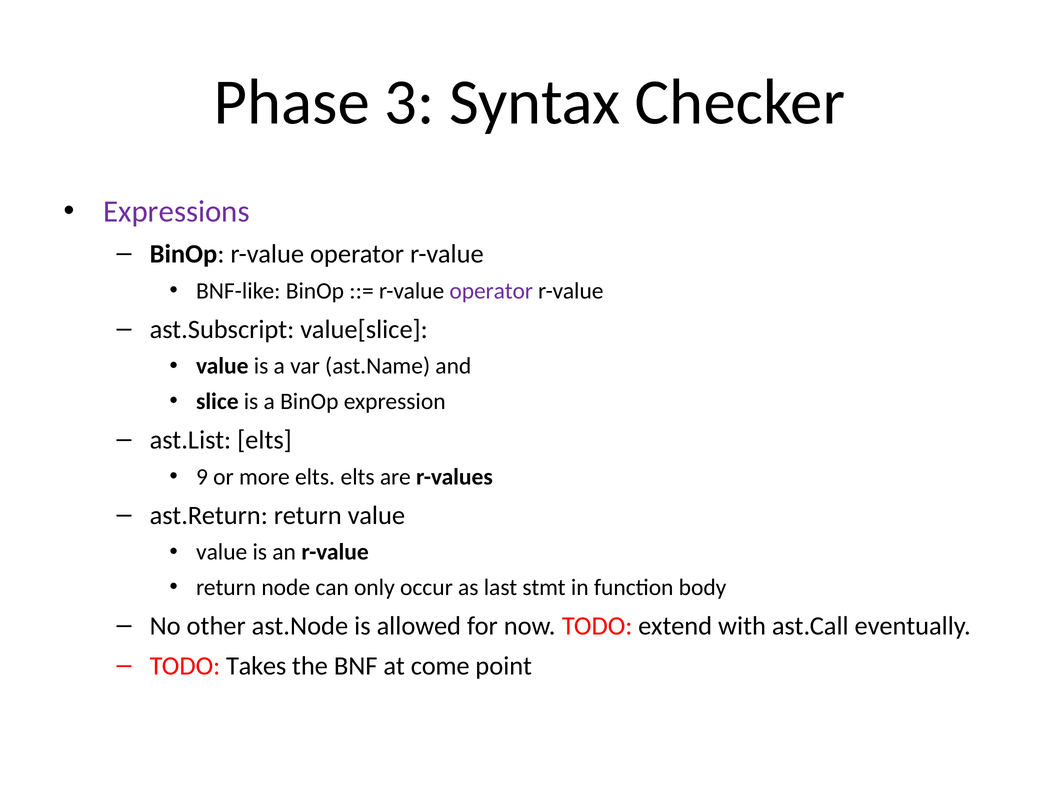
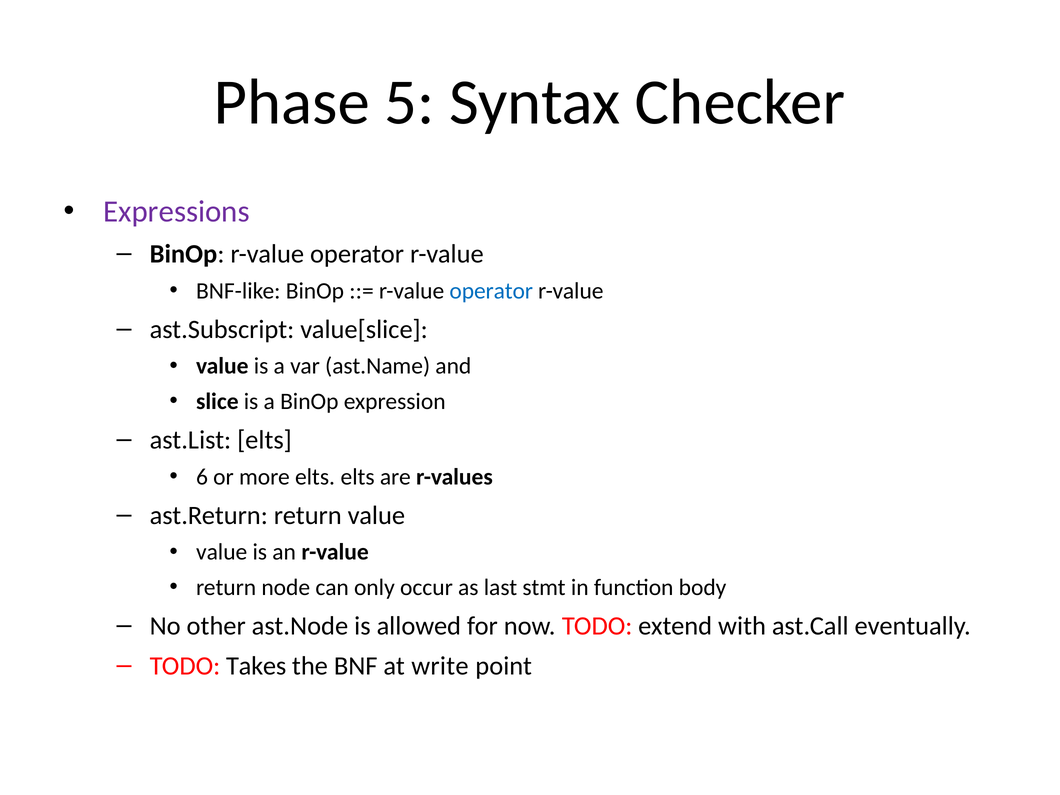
3: 3 -> 5
operator at (491, 291) colour: purple -> blue
9: 9 -> 6
come: come -> write
